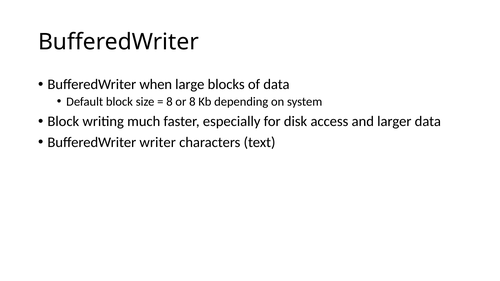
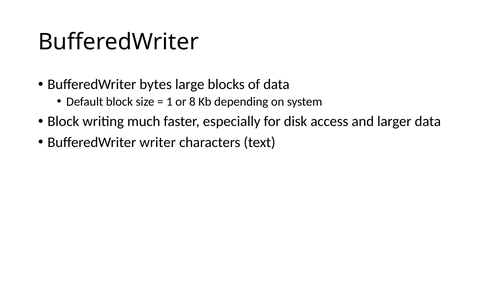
when: when -> bytes
8 at (169, 102): 8 -> 1
